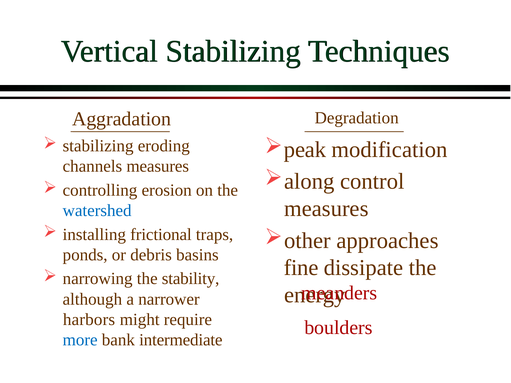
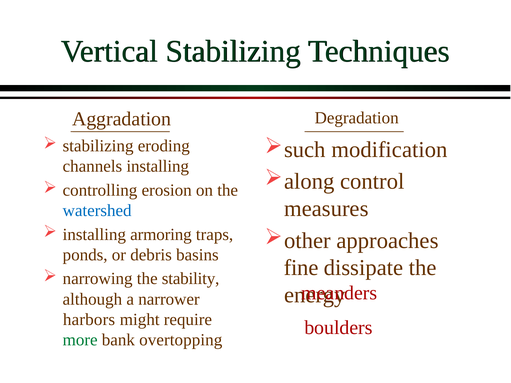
peak: peak -> such
channels measures: measures -> installing
frictional: frictional -> armoring
more colour: blue -> green
intermediate: intermediate -> overtopping
